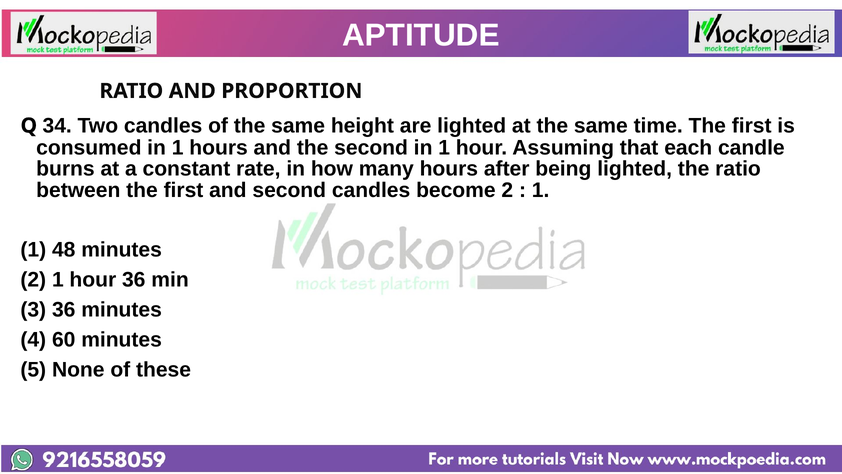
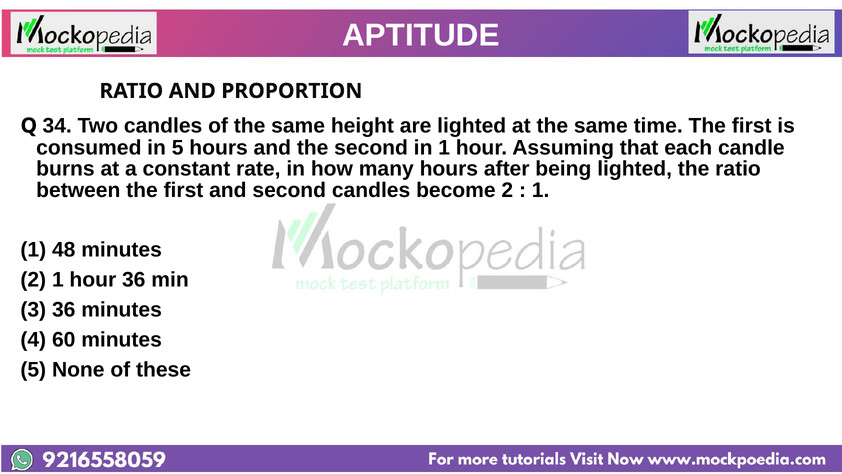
consumed in 1: 1 -> 5
